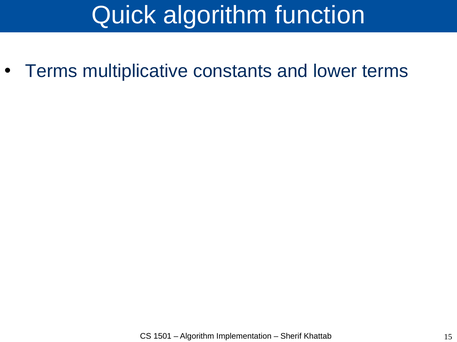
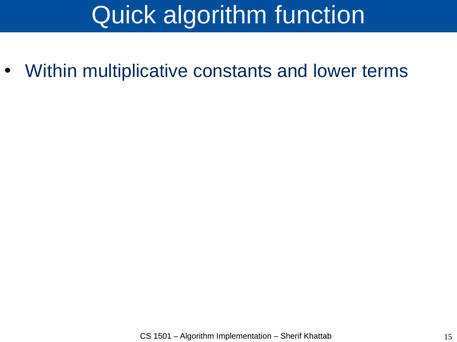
Terms at (51, 71): Terms -> Within
